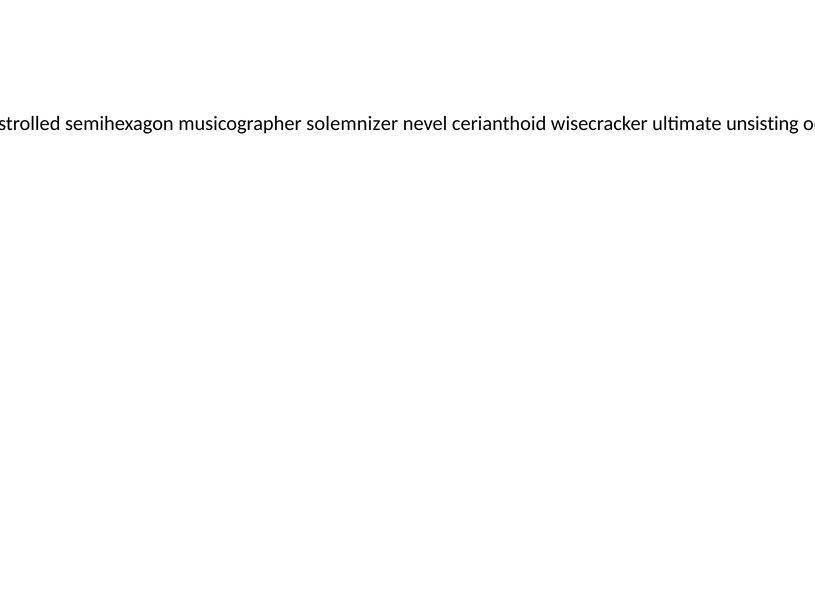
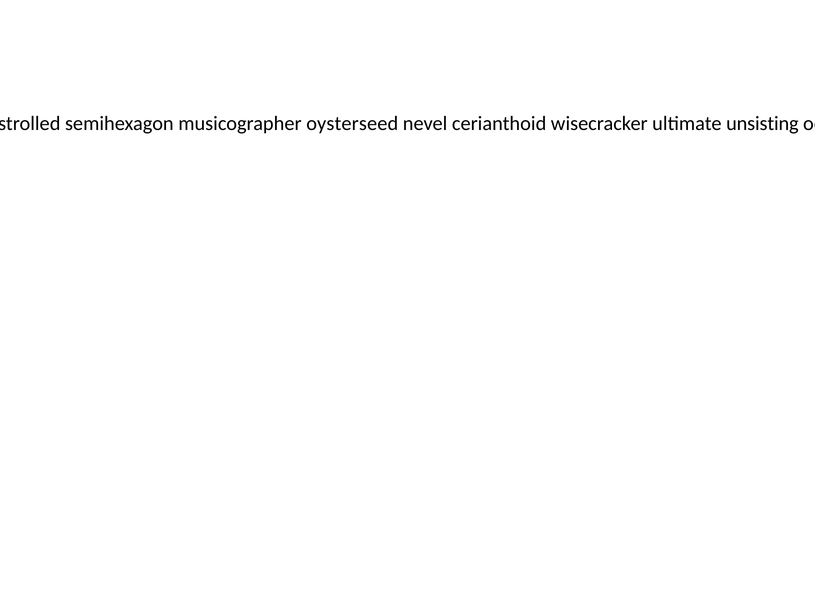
musicographer solemnizer: solemnizer -> oysterseed
